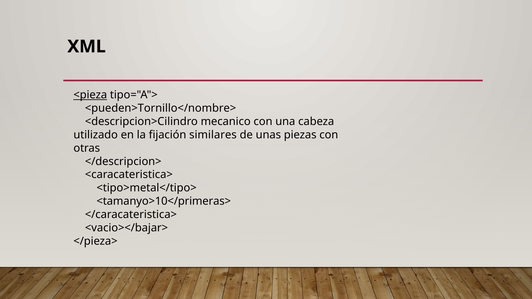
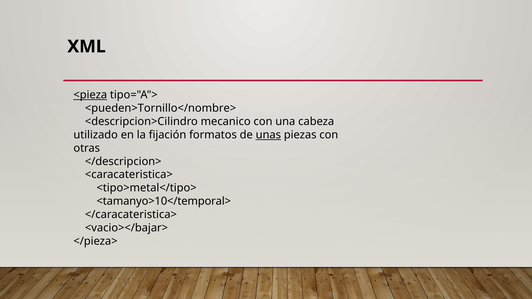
similares: similares -> formatos
unas underline: none -> present
<tamanyo>10</primeras>: <tamanyo>10</primeras> -> <tamanyo>10</temporal>
